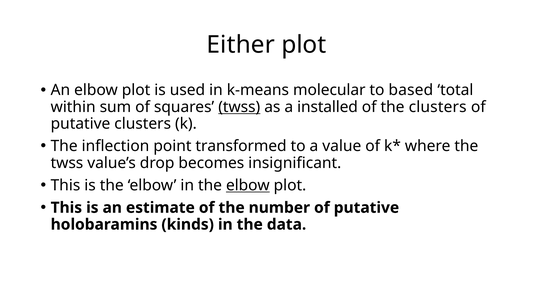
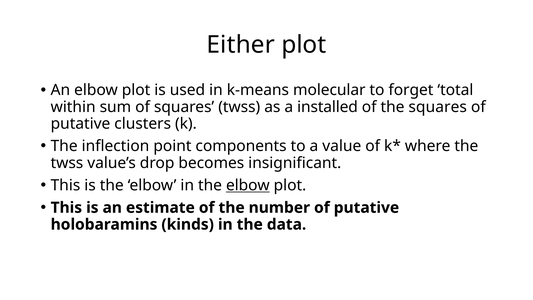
based: based -> forget
twss at (239, 107) underline: present -> none
the clusters: clusters -> squares
transformed: transformed -> components
